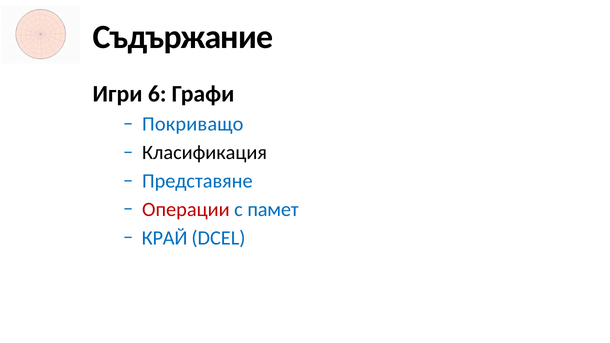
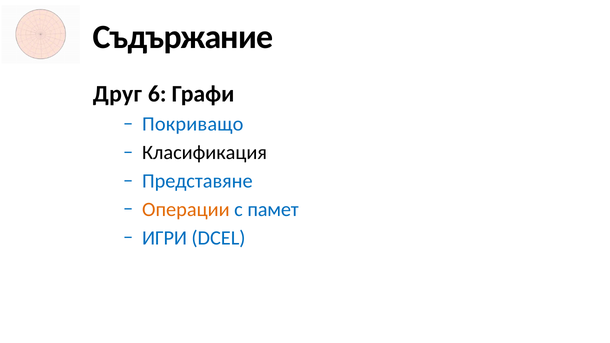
Игри: Игри -> Друг
Операции colour: red -> orange
КРАЙ: КРАЙ -> ИГРИ
